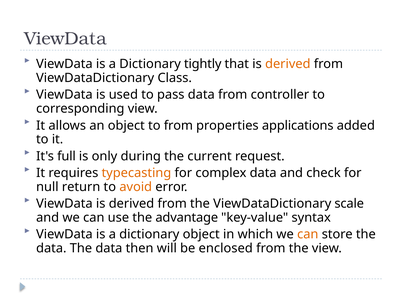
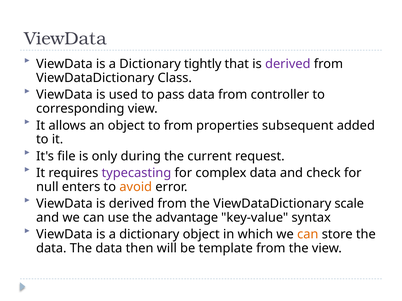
derived at (288, 64) colour: orange -> purple
applications: applications -> subsequent
full: full -> file
typecasting colour: orange -> purple
return: return -> enters
enclosed: enclosed -> template
